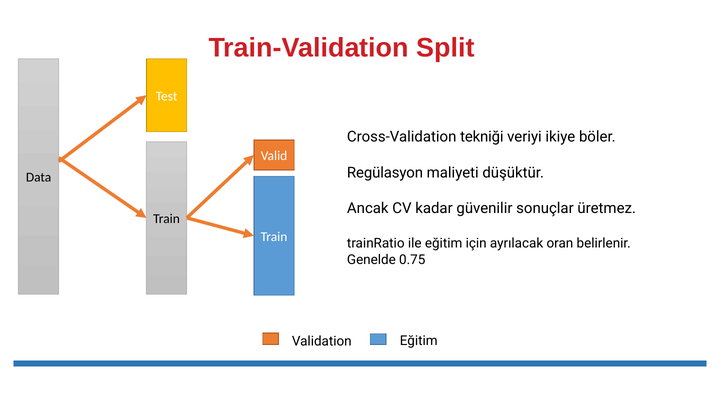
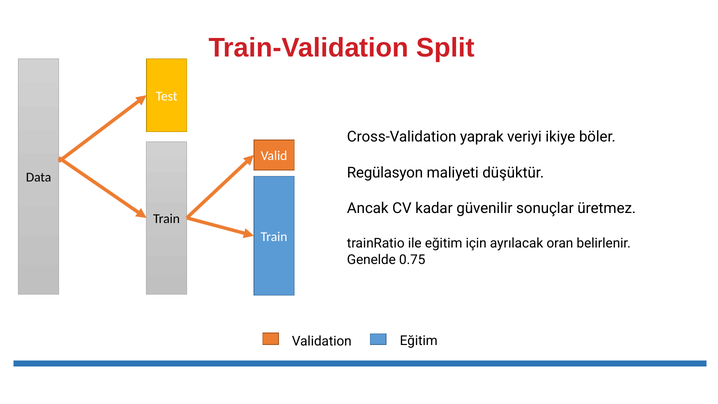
tekniği: tekniği -> yaprak
